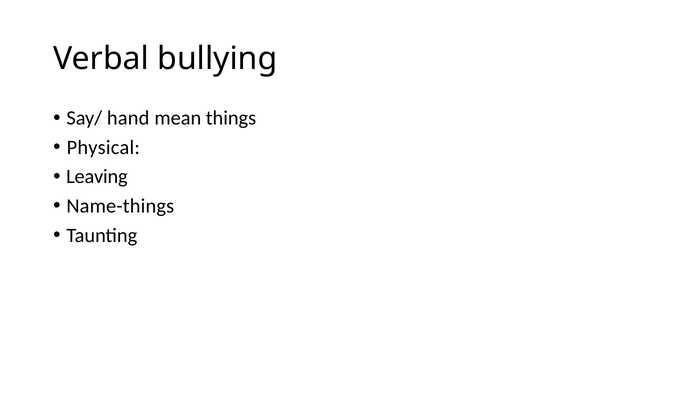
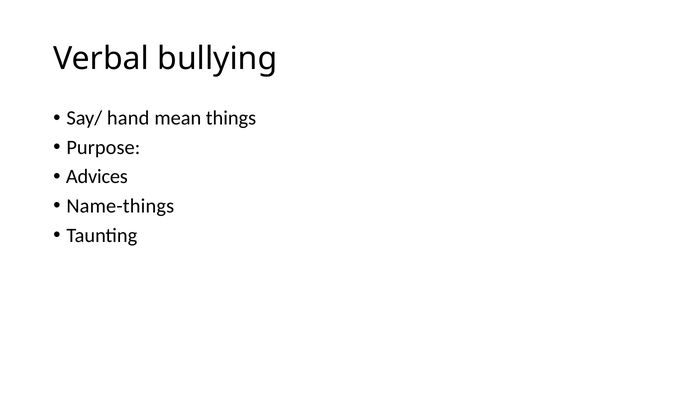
Physical: Physical -> Purpose
Leaving: Leaving -> Advices
